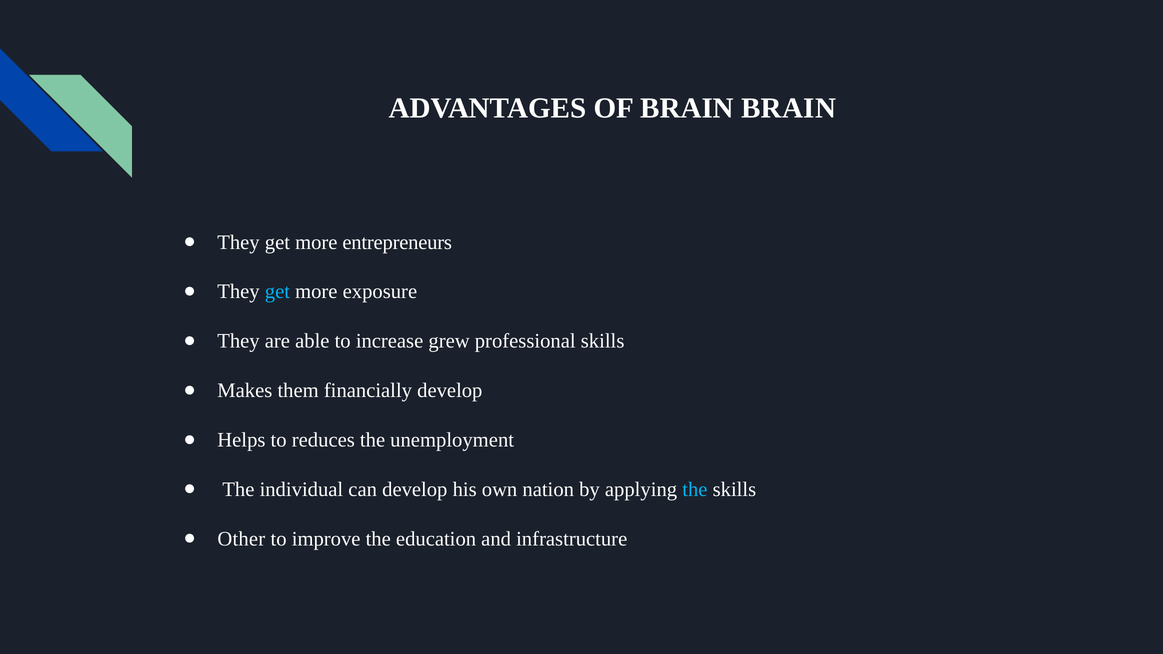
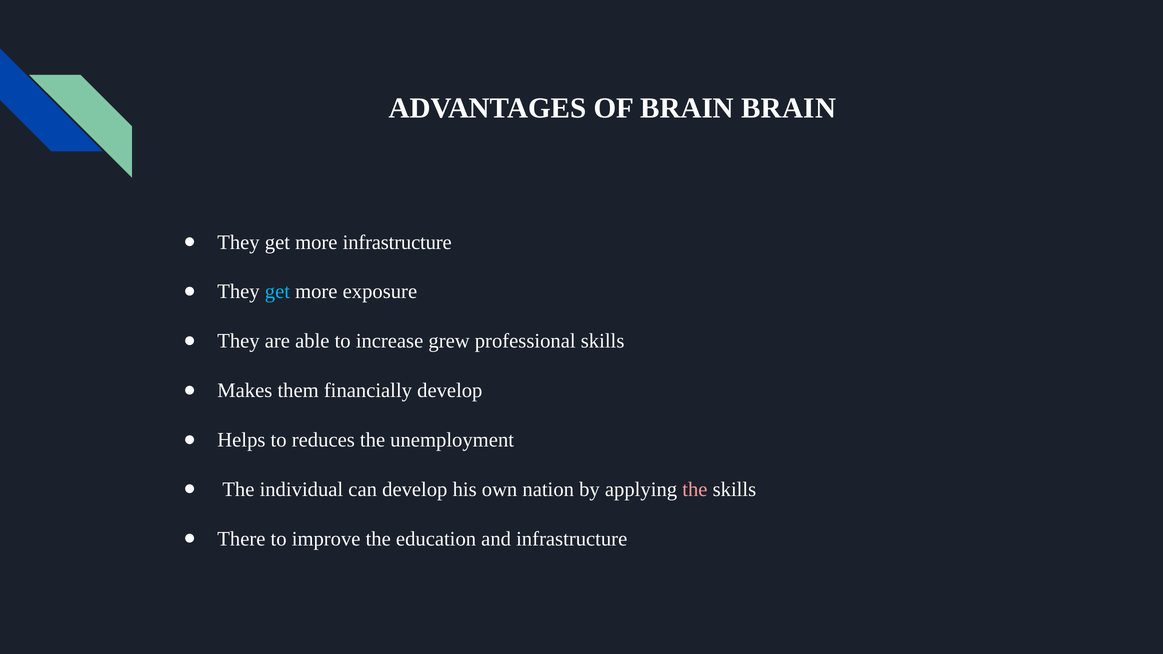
more entrepreneurs: entrepreneurs -> infrastructure
the at (695, 490) colour: light blue -> pink
Other: Other -> There
